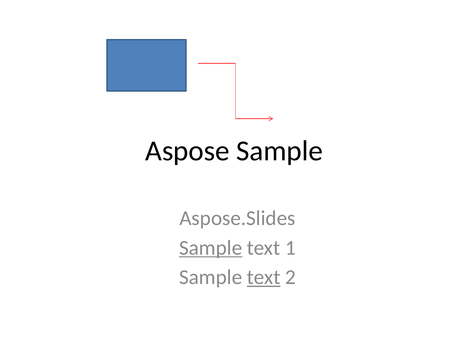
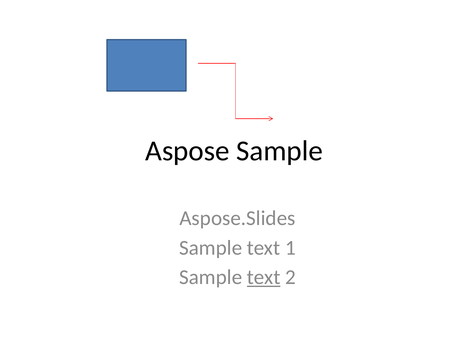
Sample at (211, 248) underline: present -> none
